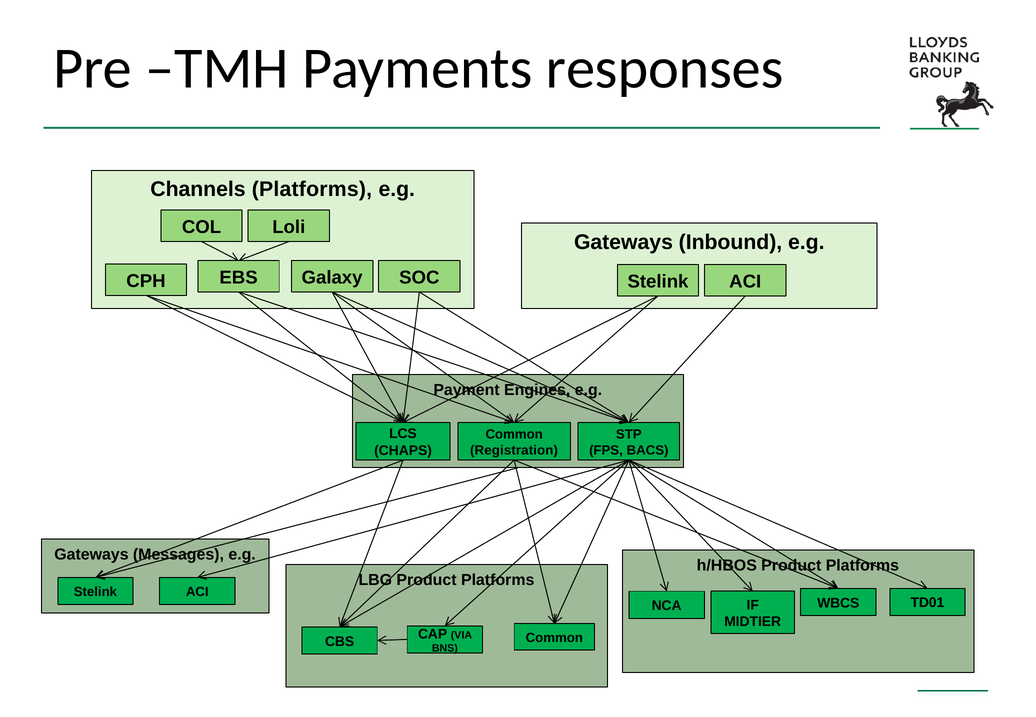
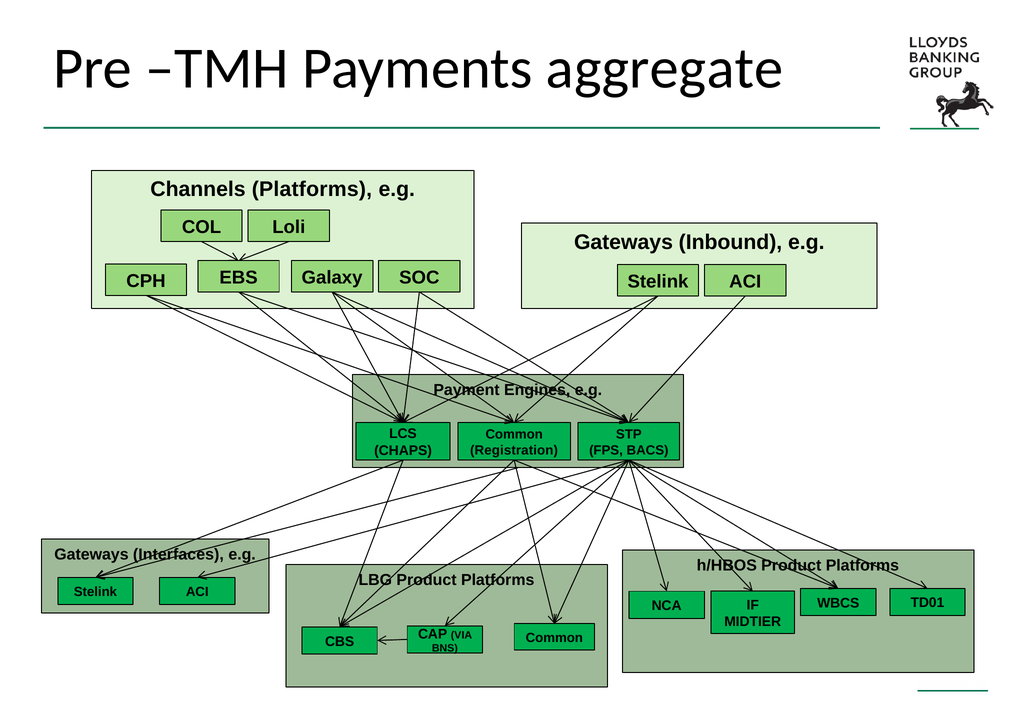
responses: responses -> aggregate
Messages: Messages -> Interfaces
